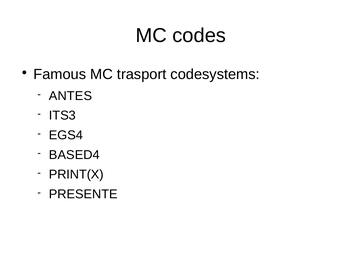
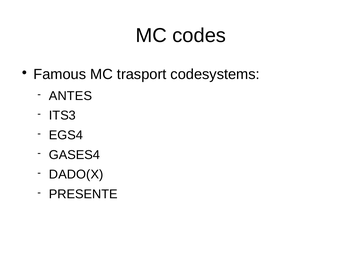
BASED4: BASED4 -> GASES4
PRINT(X: PRINT(X -> DADO(X
